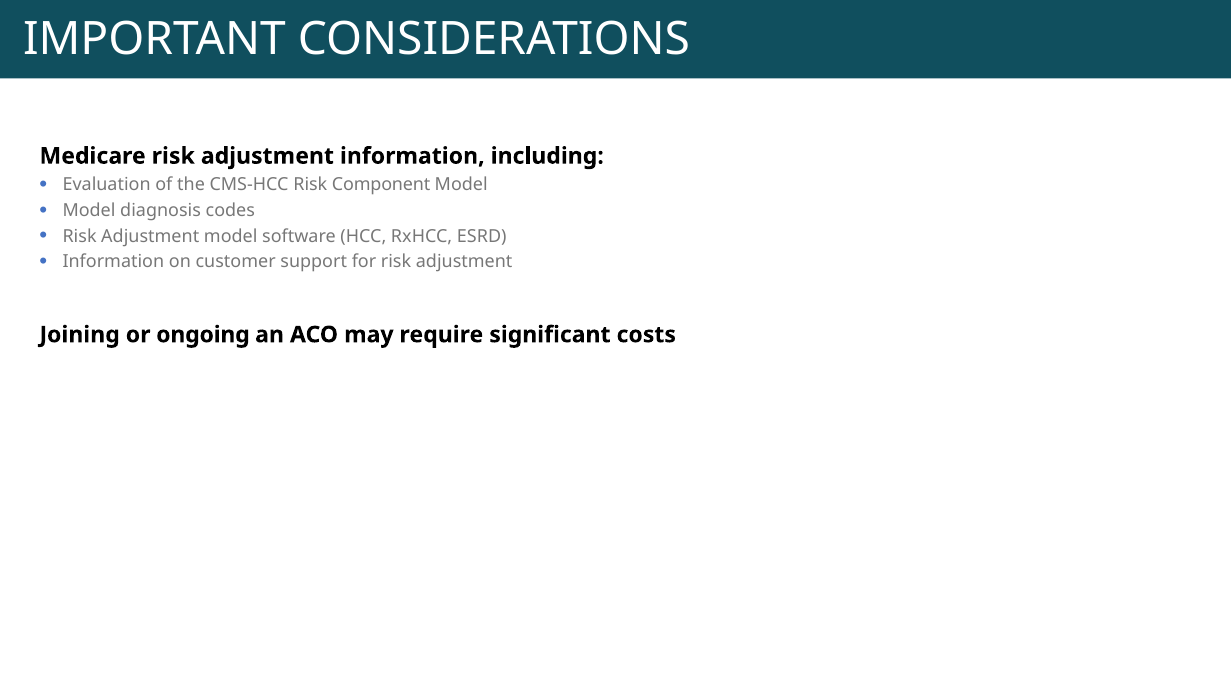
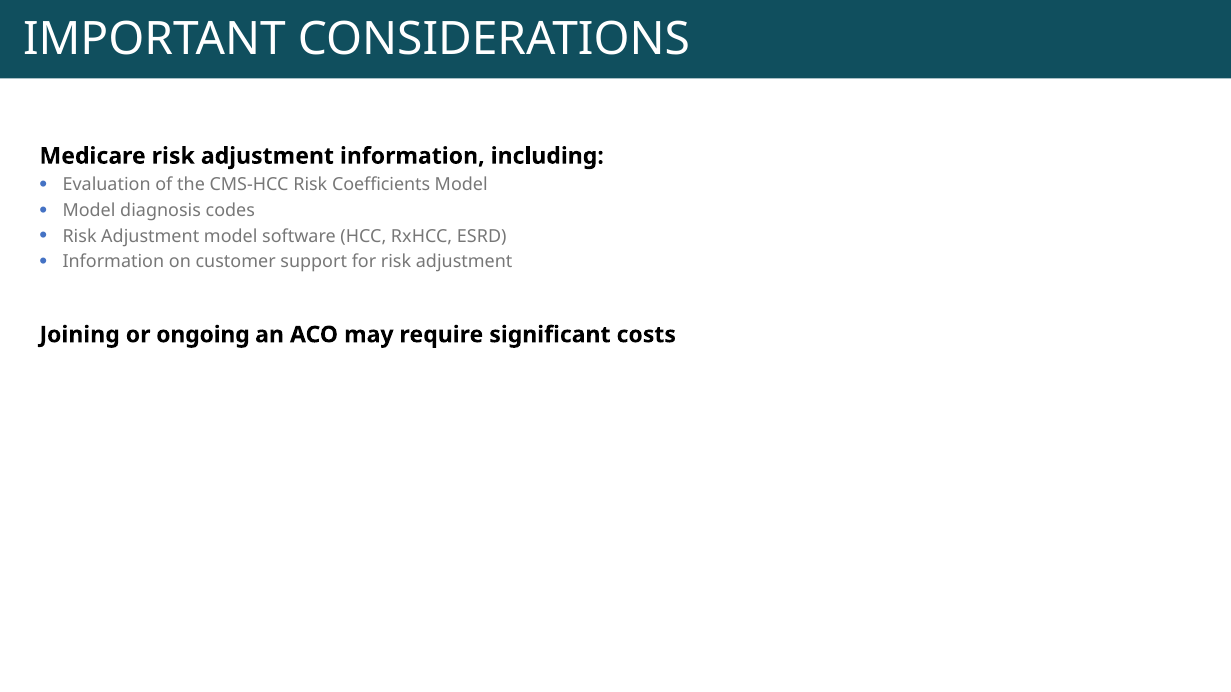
Component: Component -> Coefficients
